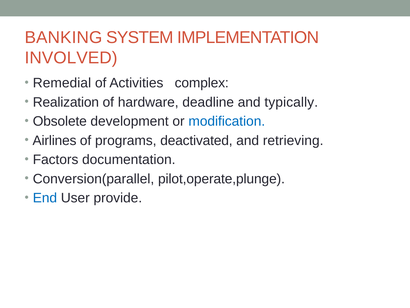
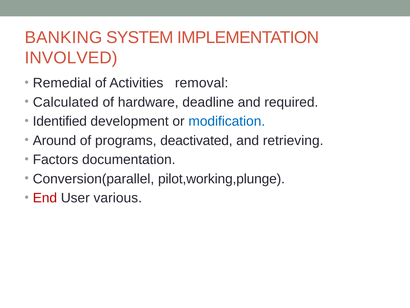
complex: complex -> removal
Realization: Realization -> Calculated
typically: typically -> required
Obsolete: Obsolete -> Identified
Airlines: Airlines -> Around
pilot,operate,plunge: pilot,operate,plunge -> pilot,working,plunge
End colour: blue -> red
provide: provide -> various
